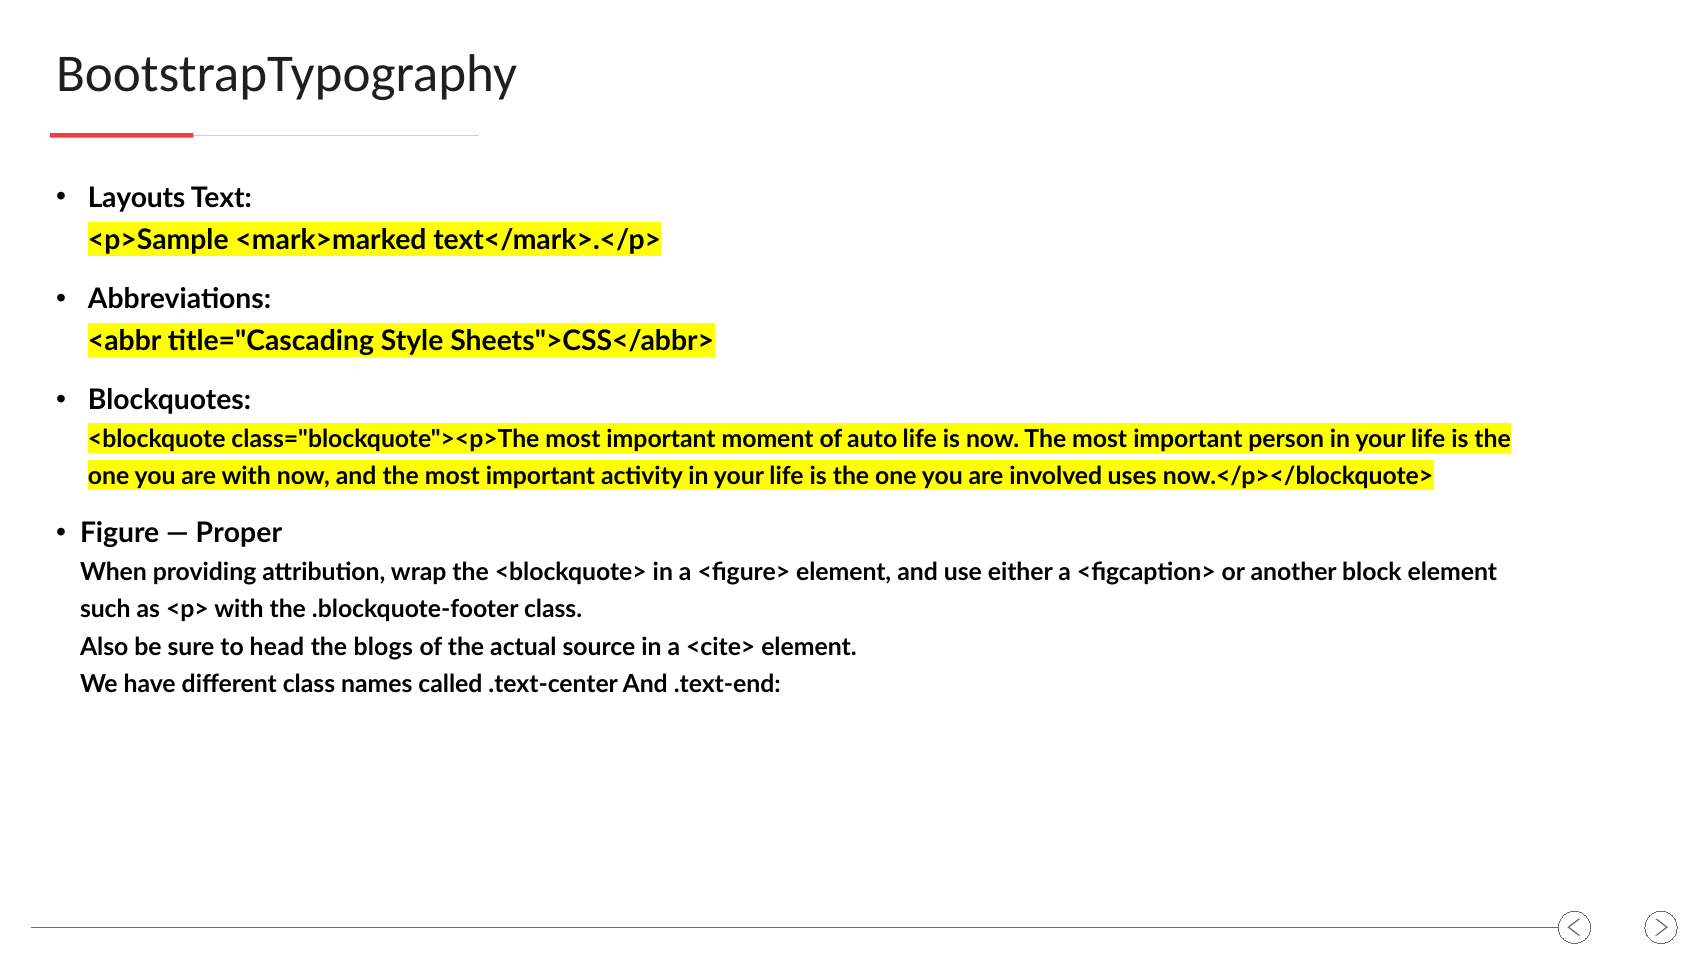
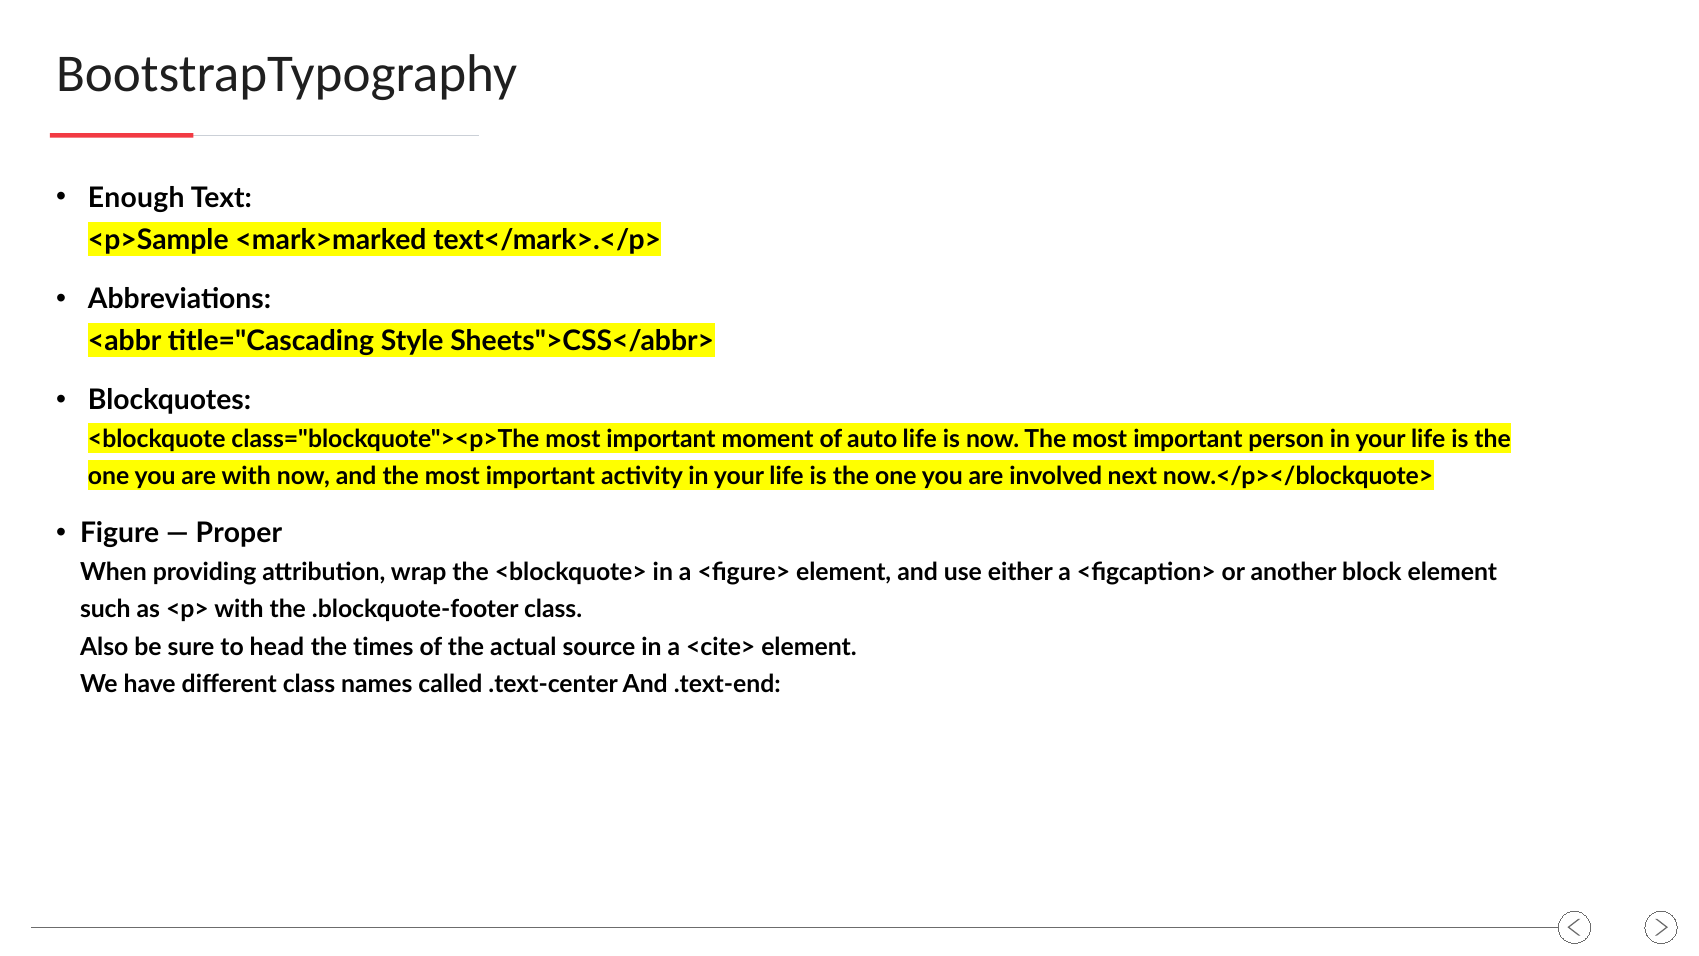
Layouts: Layouts -> Enough
uses: uses -> next
blogs: blogs -> times
